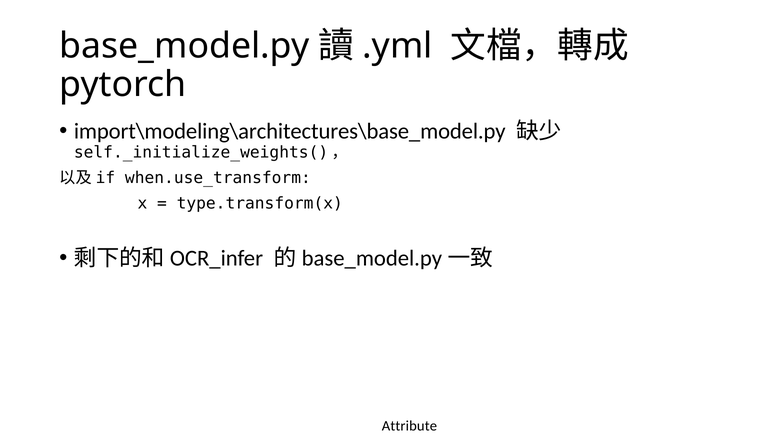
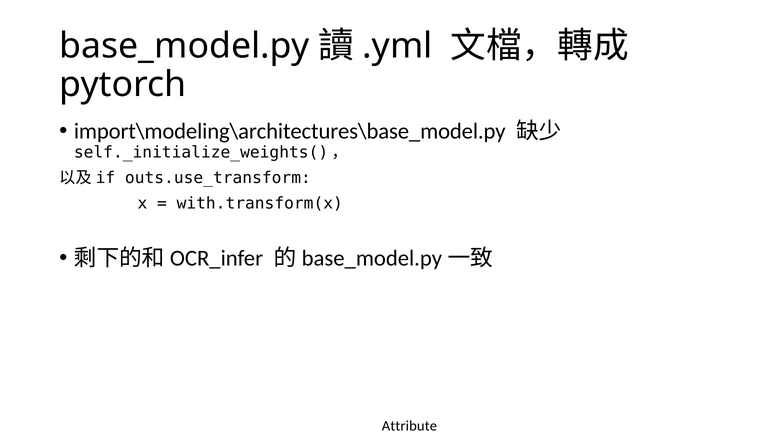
when.use_transform: when.use_transform -> outs.use_transform
type.transform(x: type.transform(x -> with.transform(x
